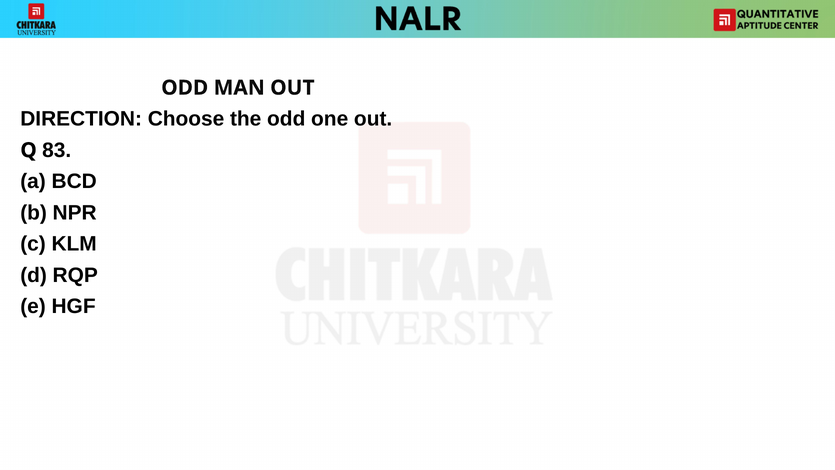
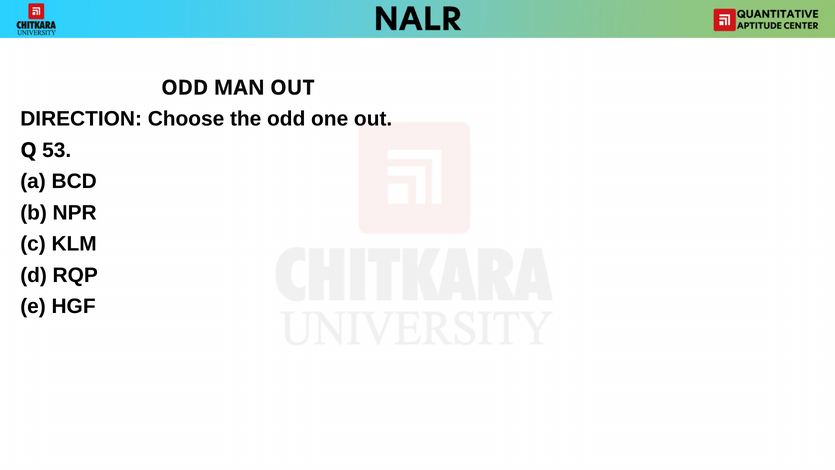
83: 83 -> 53
